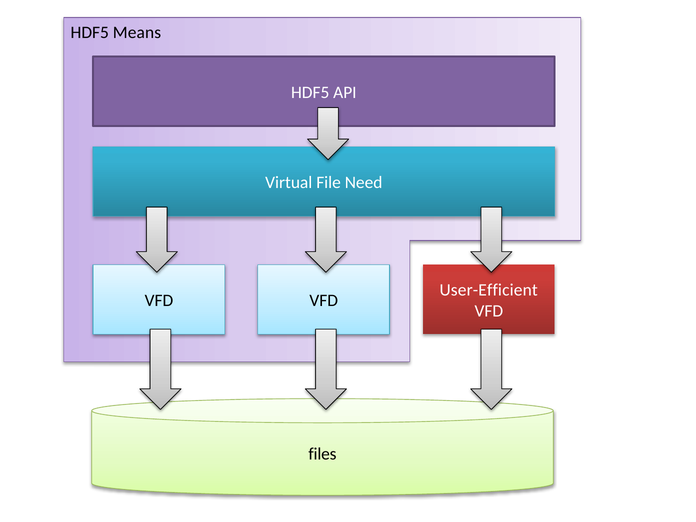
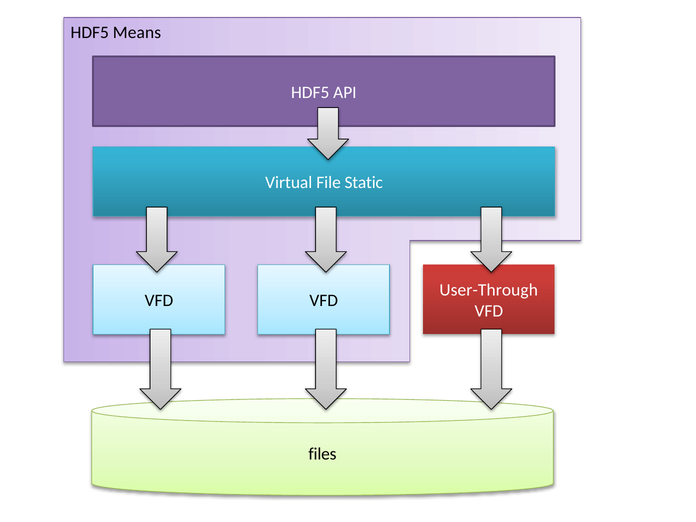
Need: Need -> Static
User-Efficient: User-Efficient -> User-Through
